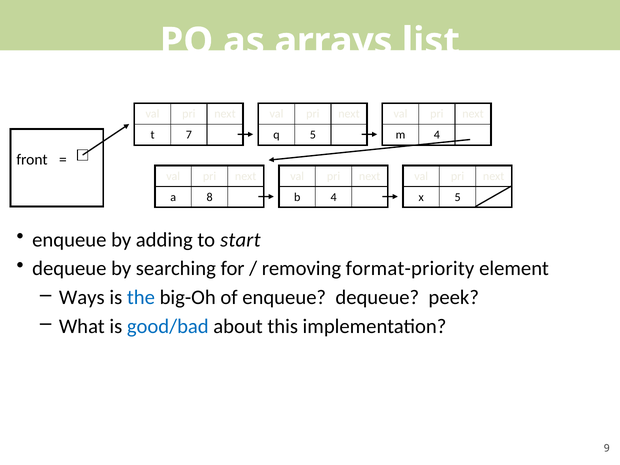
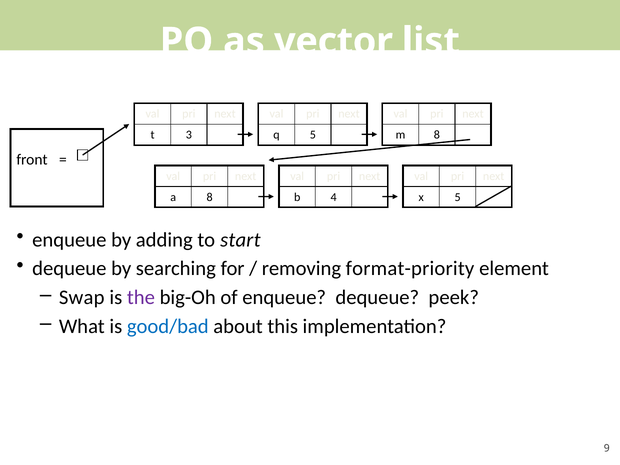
arrays: arrays -> vector
7: 7 -> 3
m 4: 4 -> 8
Ways: Ways -> Swap
the colour: blue -> purple
